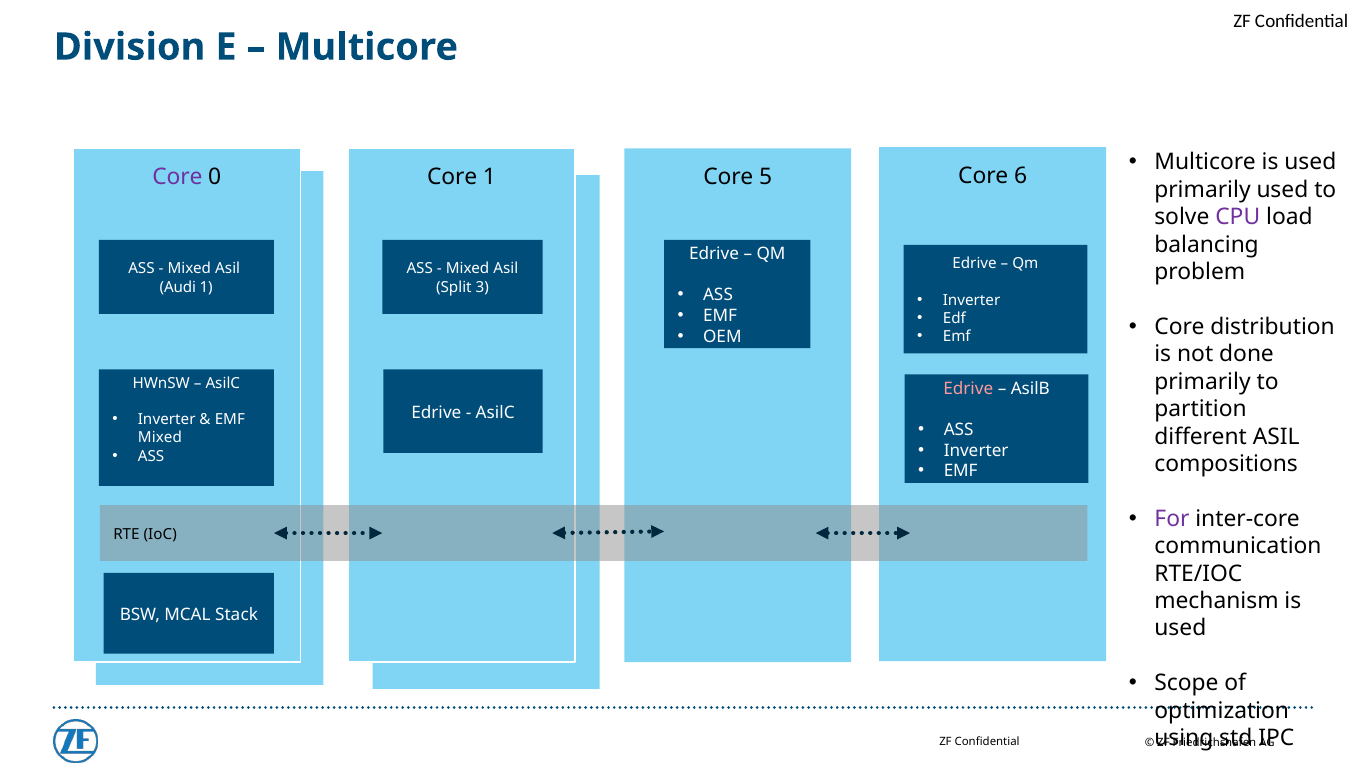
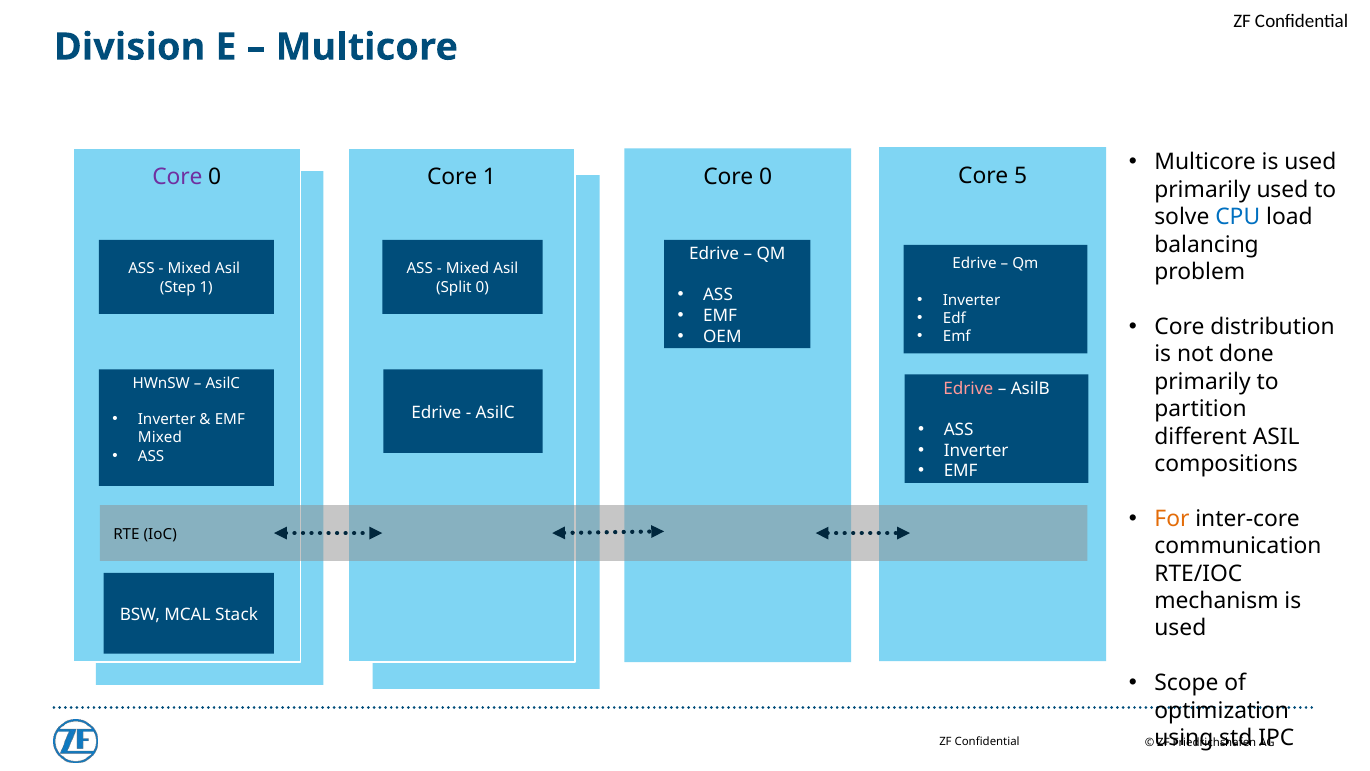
1 Core 5: 5 -> 0
6: 6 -> 5
CPU colour: purple -> blue
Audi: Audi -> Step
Split 3: 3 -> 0
For colour: purple -> orange
